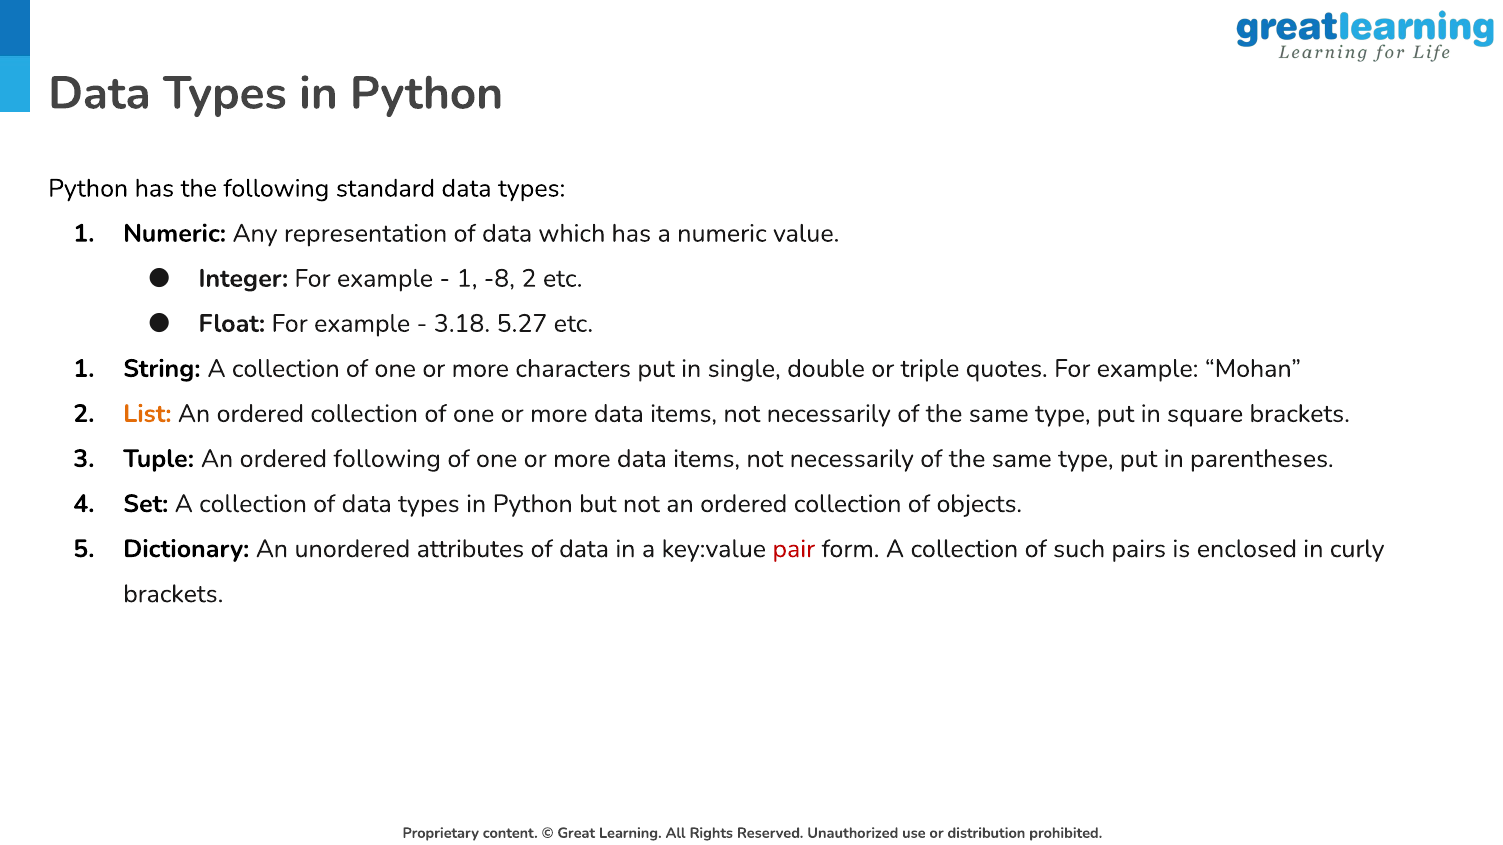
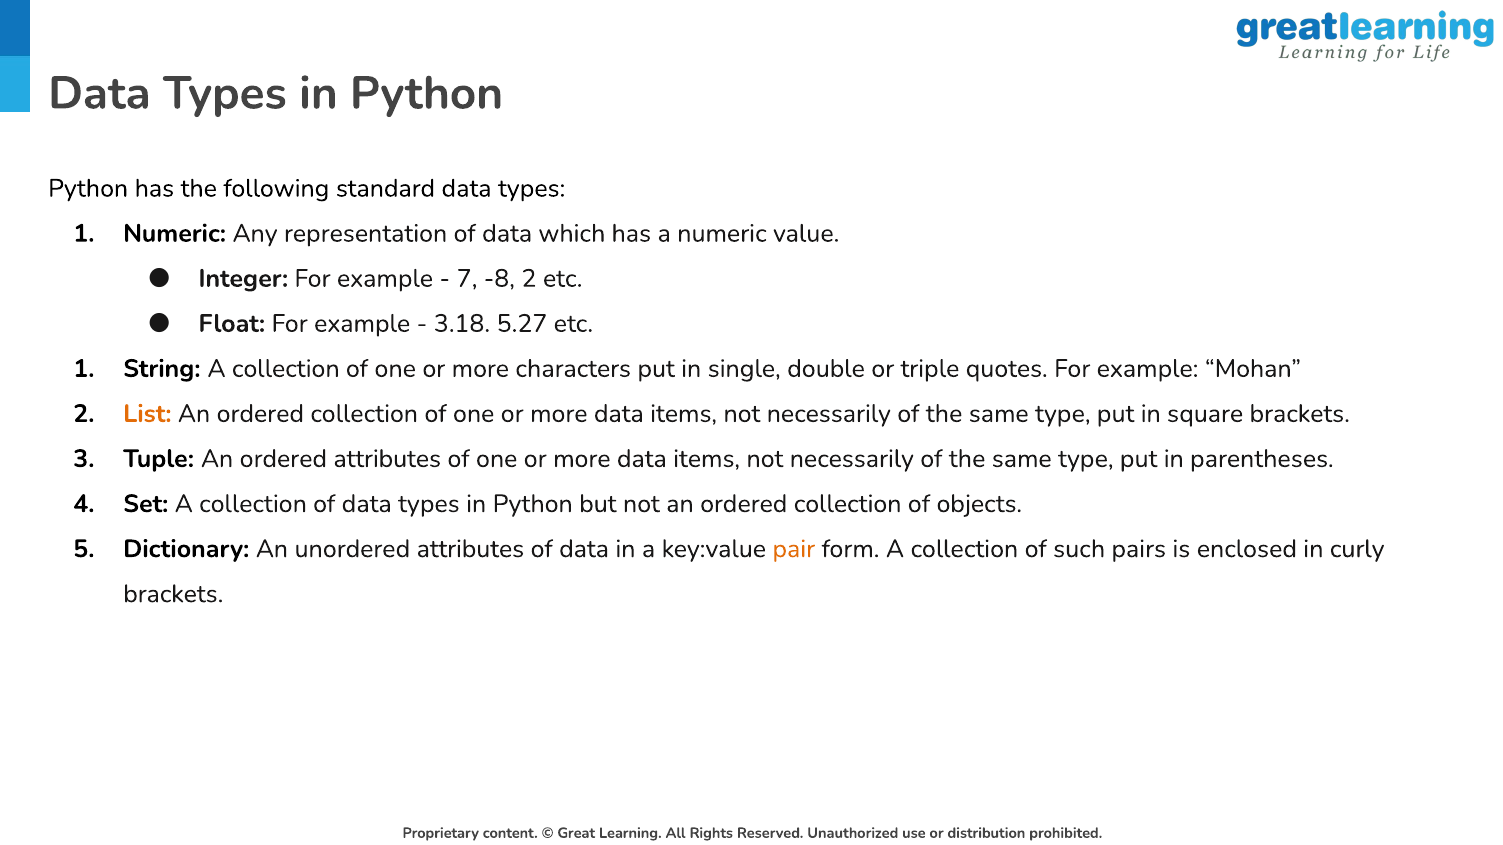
1 at (467, 279): 1 -> 7
ordered following: following -> attributes
pair colour: red -> orange
